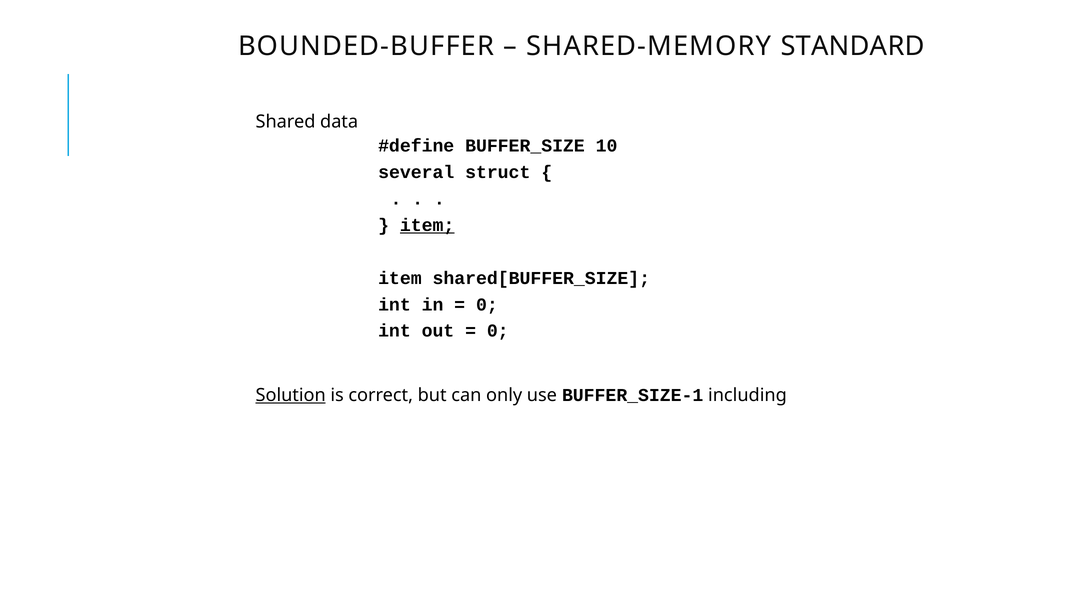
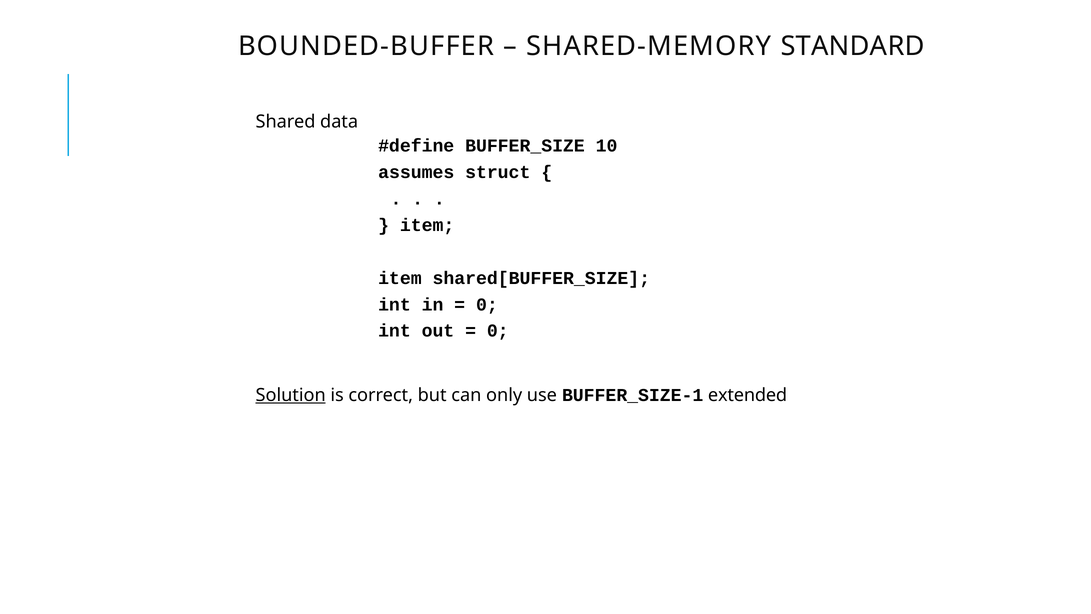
several: several -> assumes
item at (427, 225) underline: present -> none
including: including -> extended
